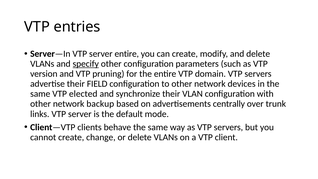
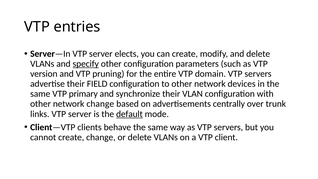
server entire: entire -> elects
elected: elected -> primary
network backup: backup -> change
default underline: none -> present
